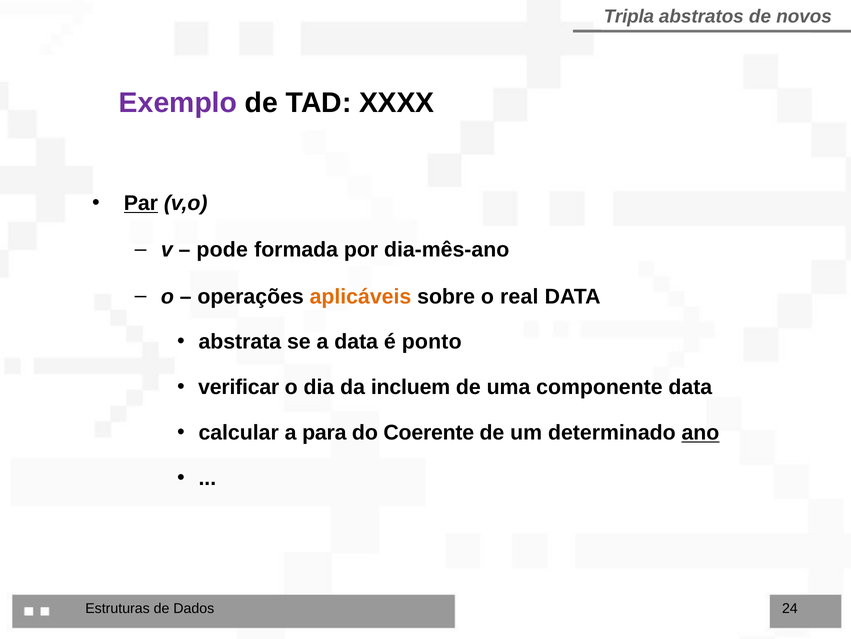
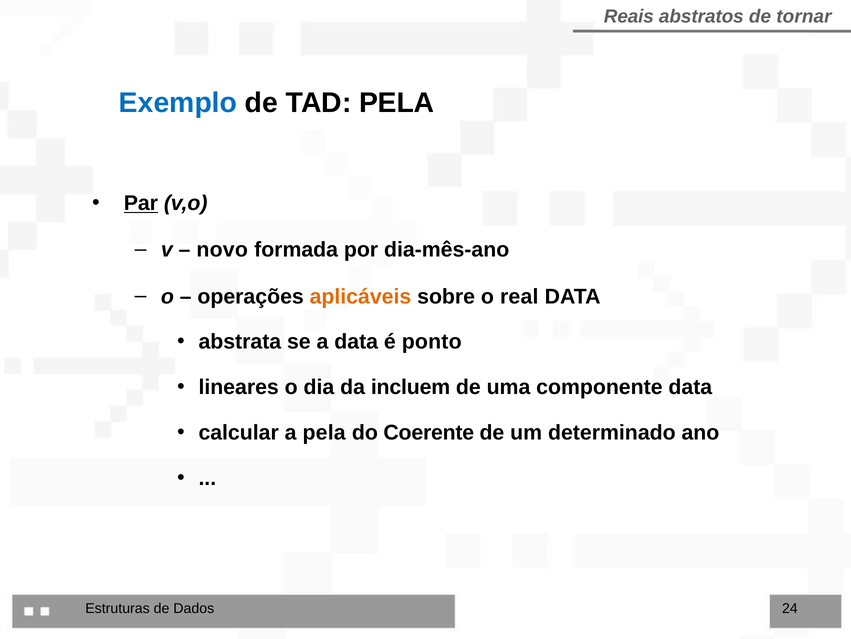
Tripla: Tripla -> Reais
novos: novos -> tornar
Exemplo colour: purple -> blue
TAD XXXX: XXXX -> PELA
pode: pode -> novo
verificar: verificar -> lineares
a para: para -> pela
ano underline: present -> none
